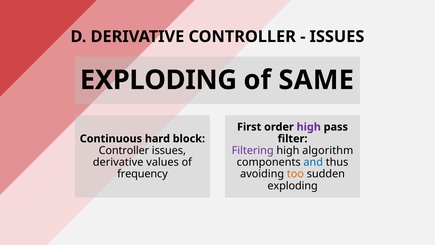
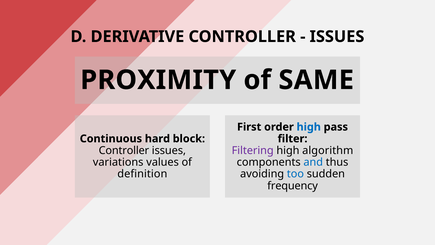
EXPLODING at (158, 80): EXPLODING -> PROXIMITY
high at (309, 127) colour: purple -> blue
derivative at (118, 162): derivative -> variations
frequency: frequency -> definition
too colour: orange -> blue
exploding at (293, 186): exploding -> frequency
